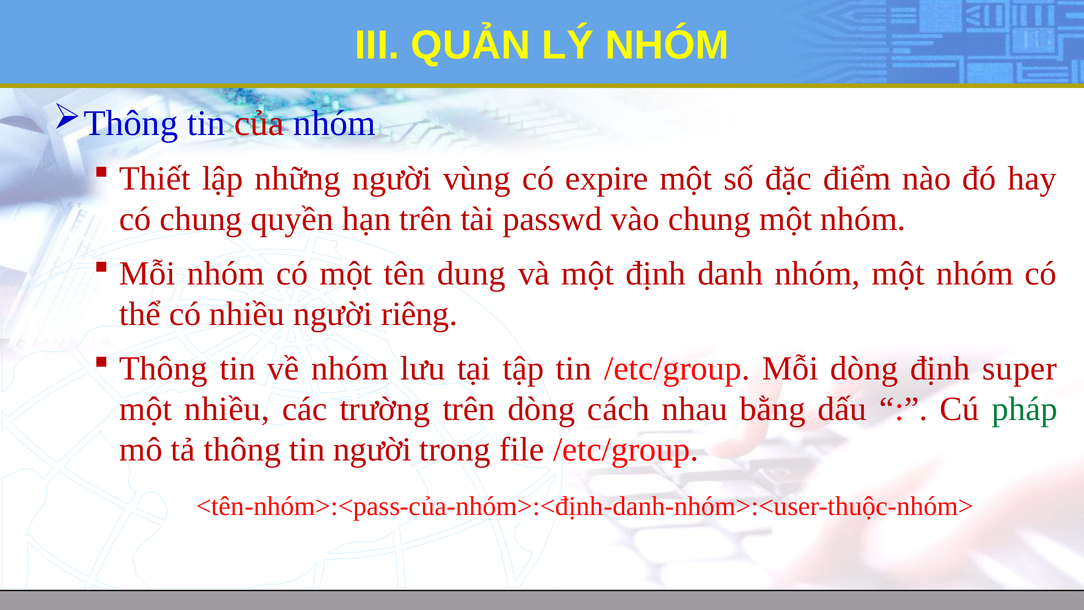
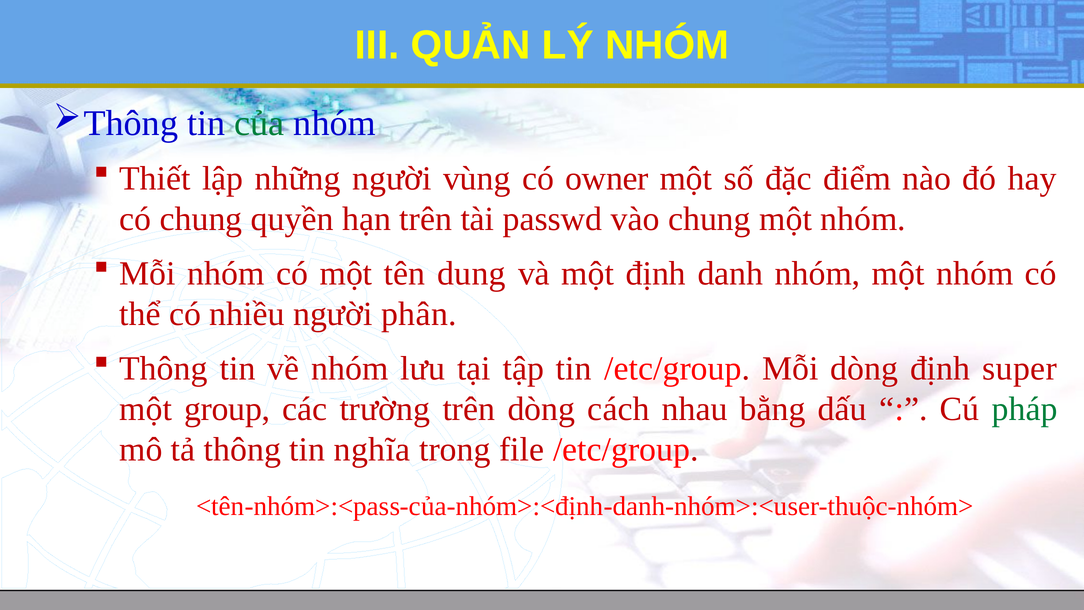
của colour: red -> green
expire: expire -> owner
riêng: riêng -> phân
một nhiều: nhiều -> group
tin người: người -> nghĩa
